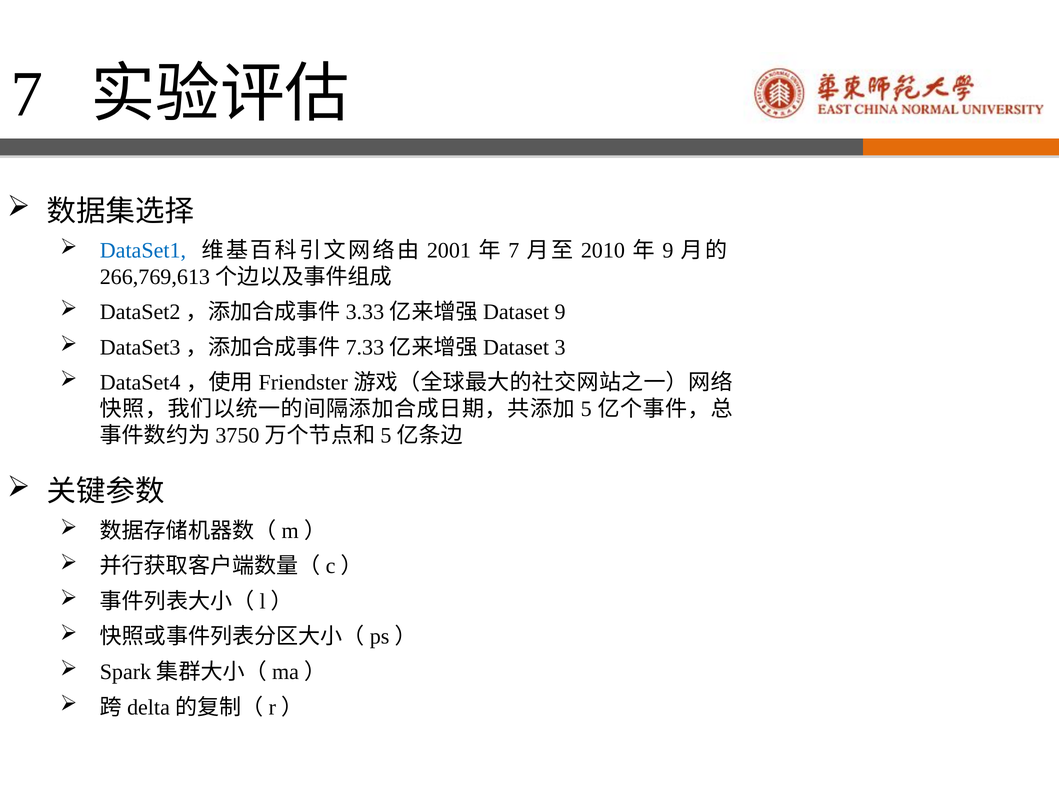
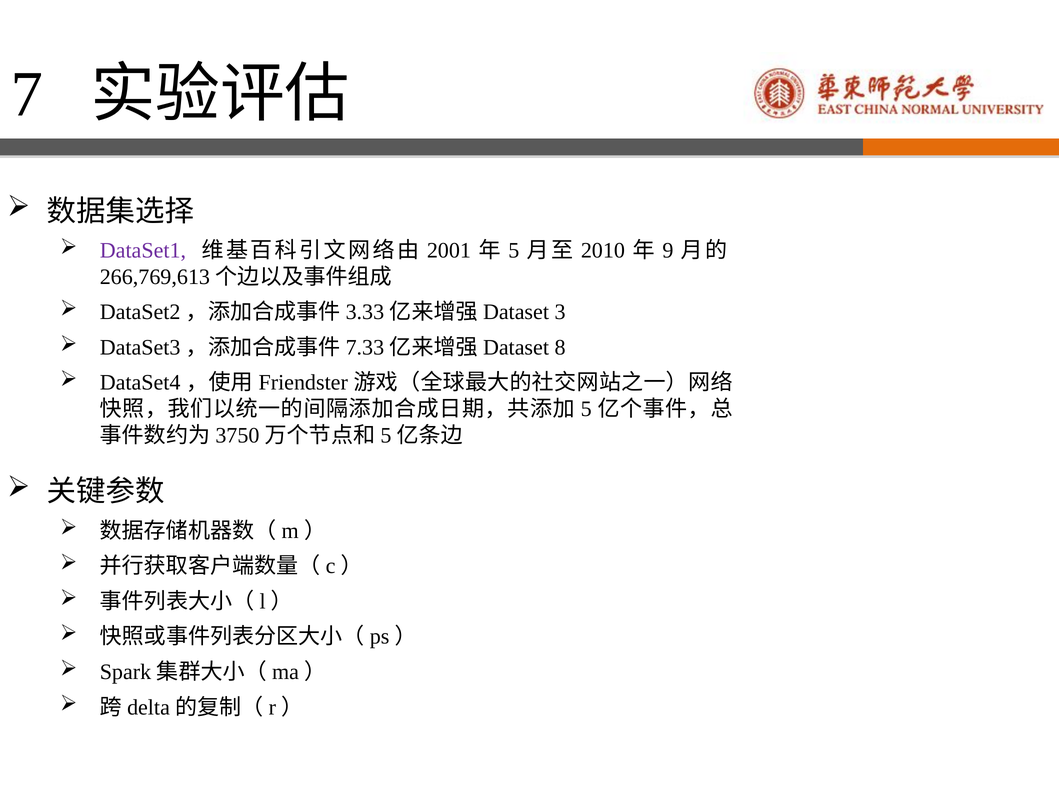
DataSet1 colour: blue -> purple
7 at (514, 251): 7 -> 5
9 at (560, 312): 9 -> 3
3: 3 -> 8
